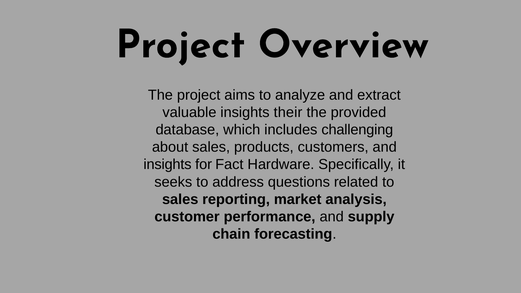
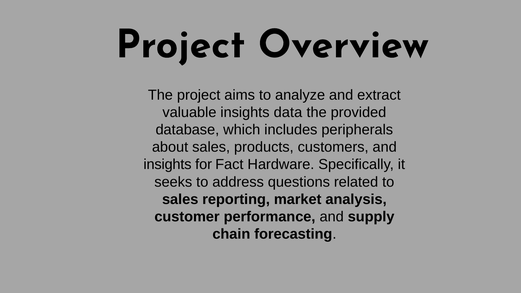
their: their -> data
challenging: challenging -> peripherals
